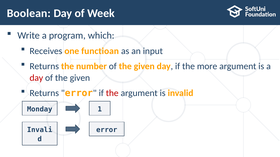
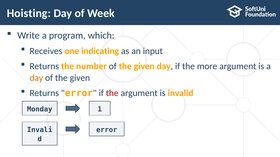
Boolean: Boolean -> Hoisting
functioan: functioan -> indicating
day at (36, 78) colour: red -> orange
